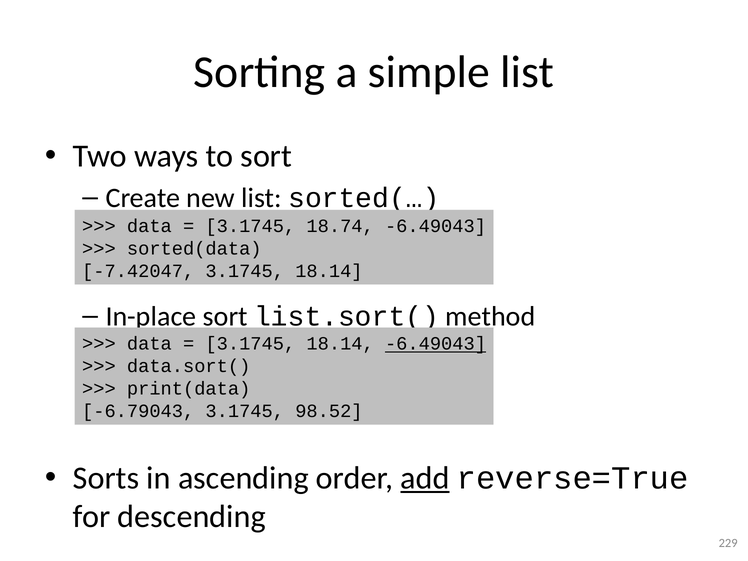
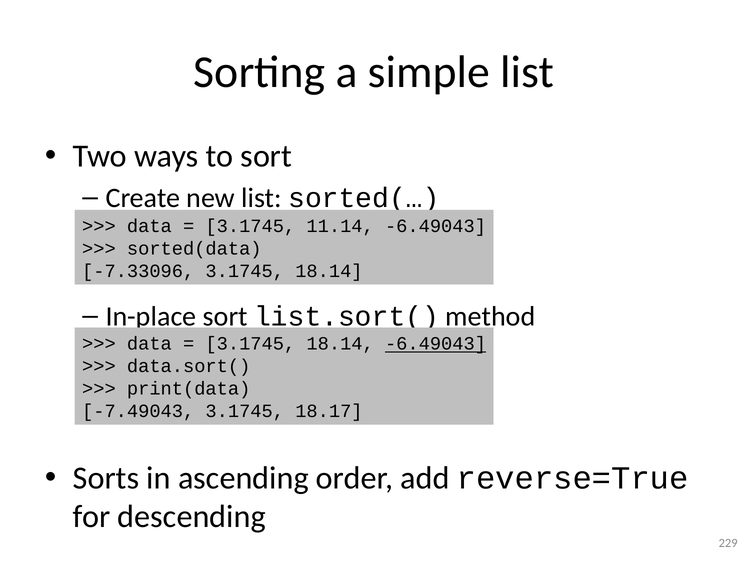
18.74: 18.74 -> 11.14
-7.42047: -7.42047 -> -7.33096
-6.79043: -6.79043 -> -7.49043
98.52: 98.52 -> 18.17
add underline: present -> none
